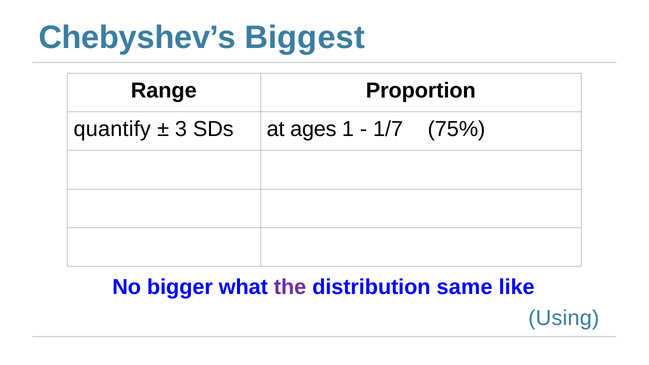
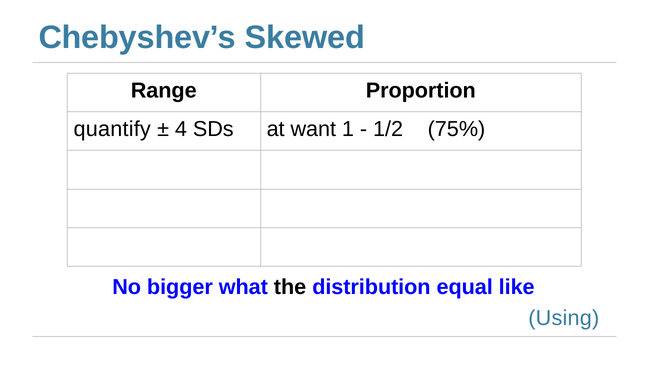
Biggest: Biggest -> Skewed
3: 3 -> 4
ages: ages -> want
1/7: 1/7 -> 1/2
the colour: purple -> black
same: same -> equal
